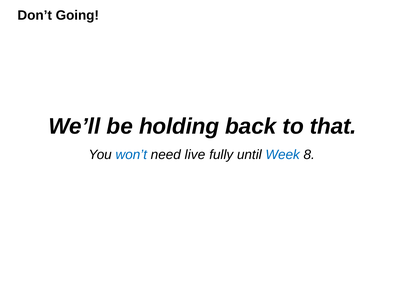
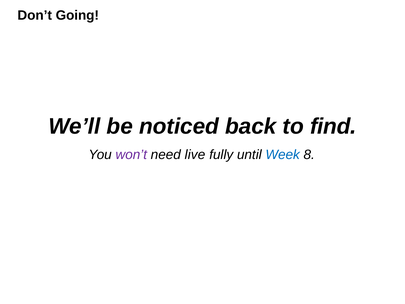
holding: holding -> noticed
that: that -> find
won’t colour: blue -> purple
